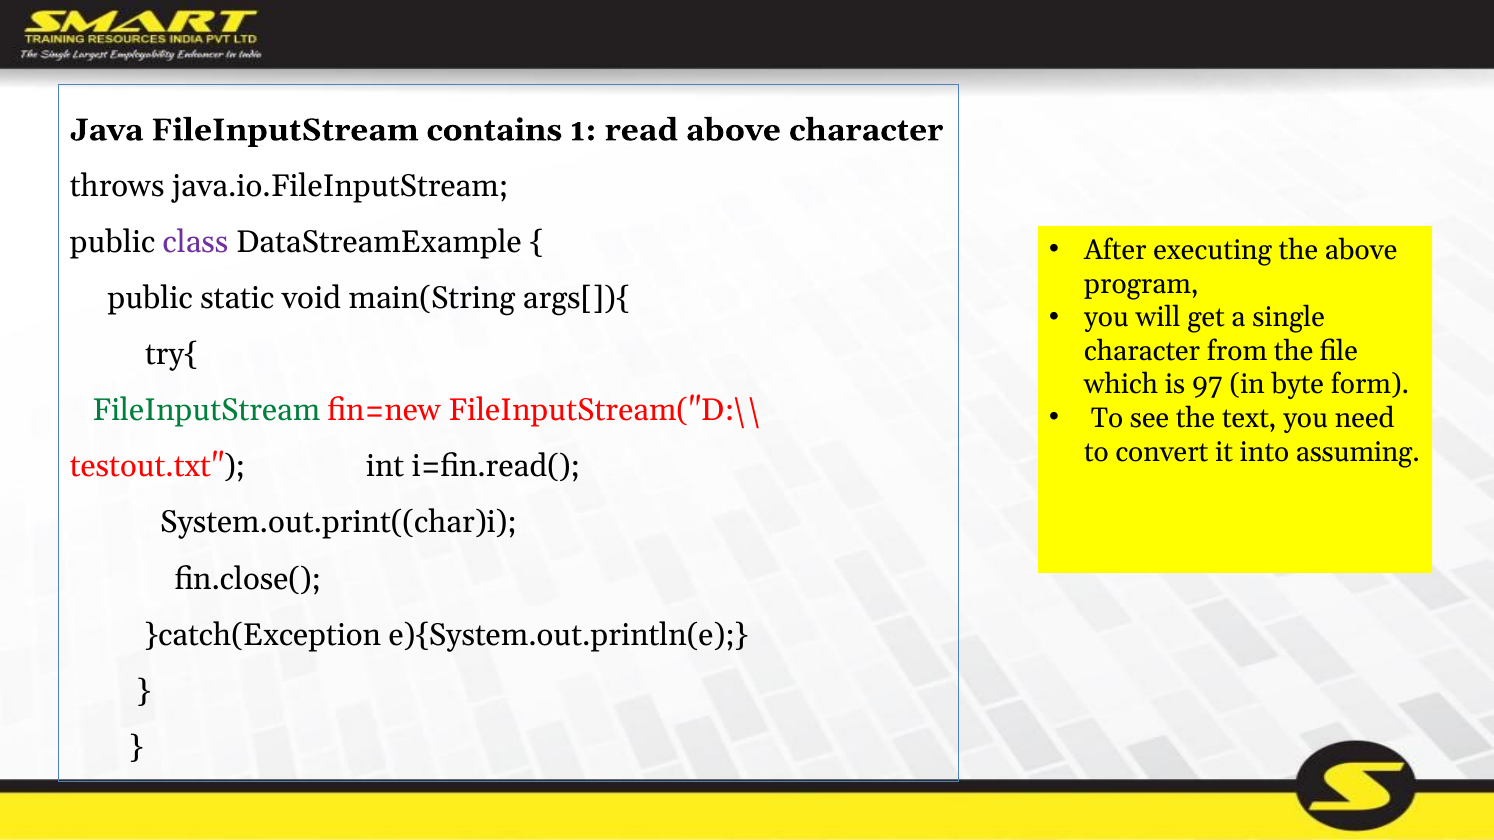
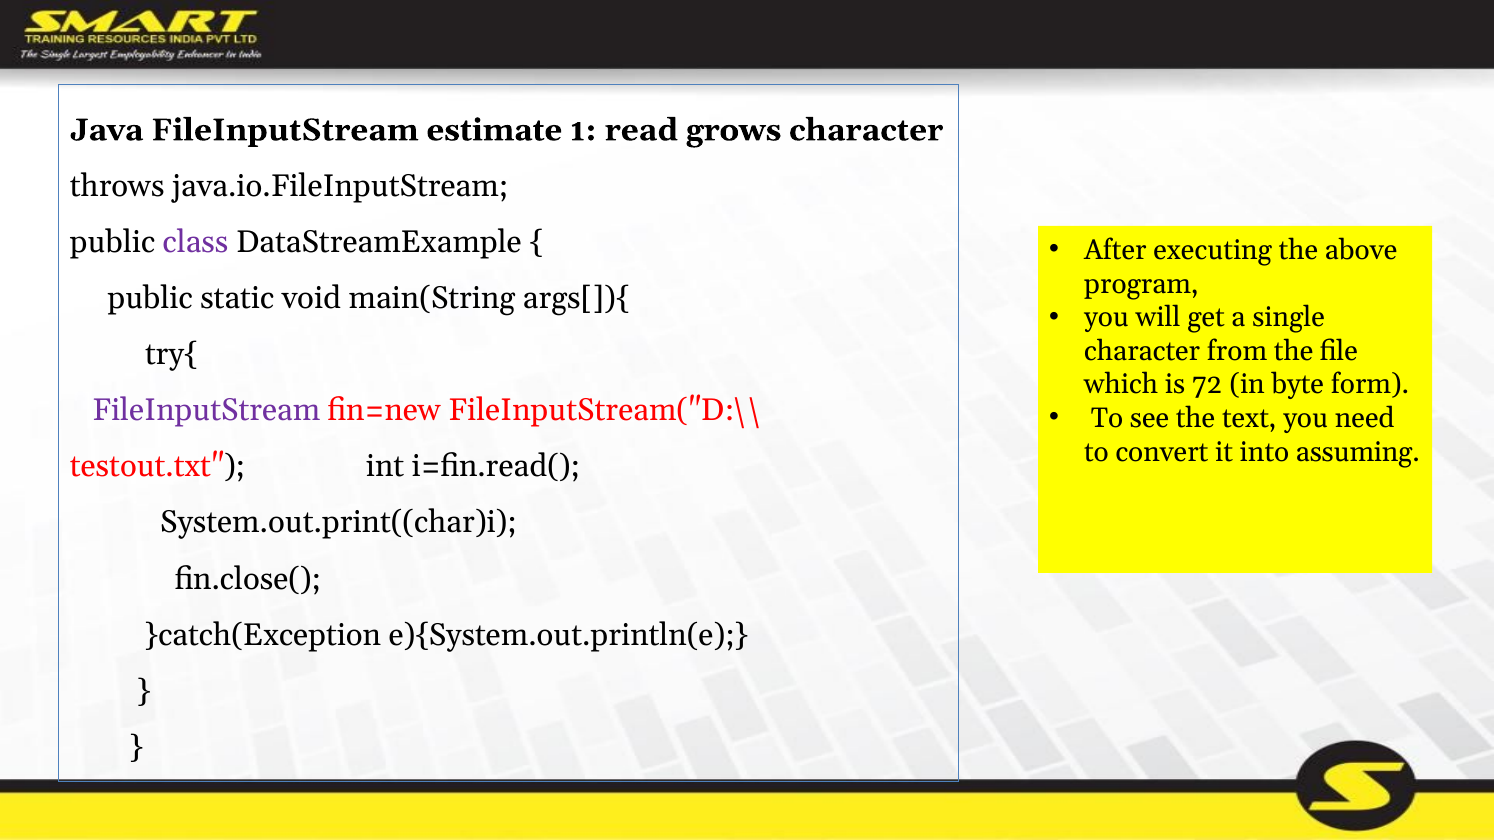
contains: contains -> estimate
read above: above -> grows
97: 97 -> 72
FileInputStream at (206, 411) colour: green -> purple
